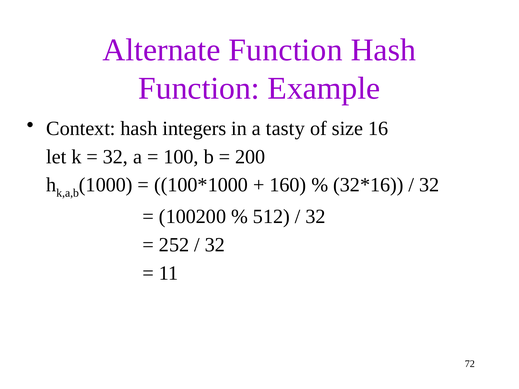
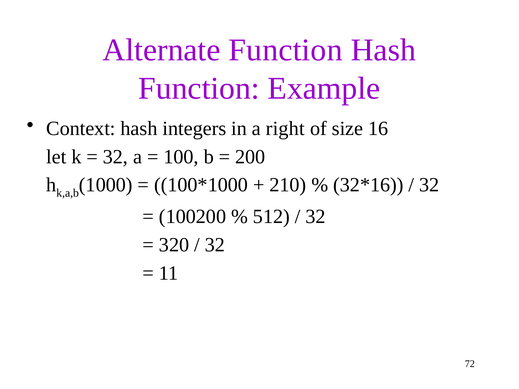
tasty: tasty -> right
160: 160 -> 210
252: 252 -> 320
